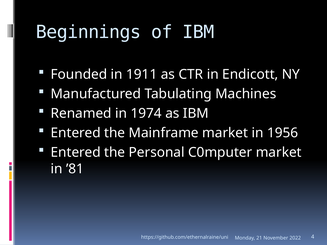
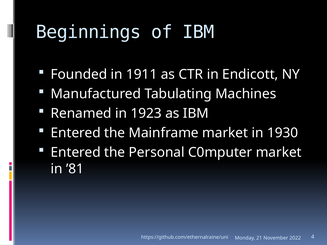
1974: 1974 -> 1923
1956: 1956 -> 1930
